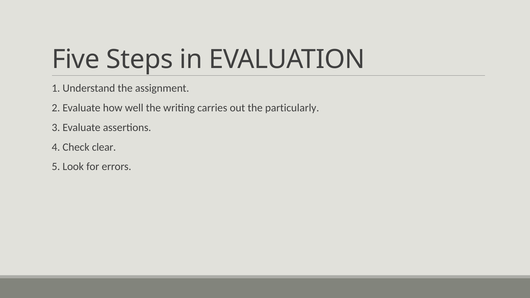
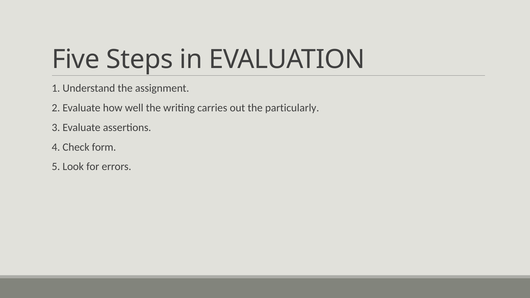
clear: clear -> form
